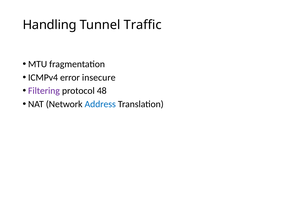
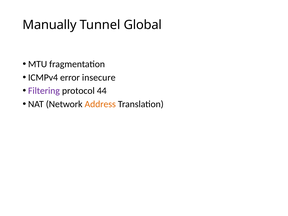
Handling: Handling -> Manually
Traffic: Traffic -> Global
48: 48 -> 44
Address colour: blue -> orange
